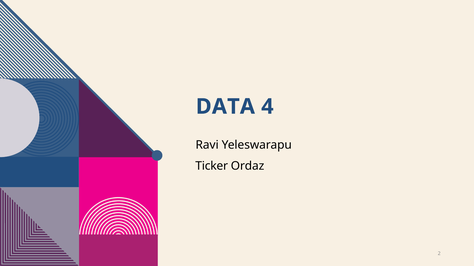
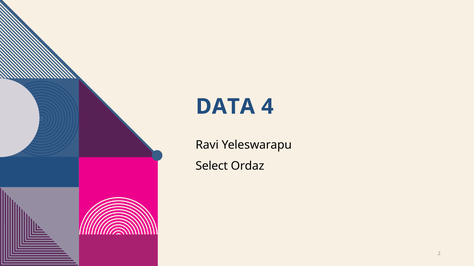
Ticker: Ticker -> Select
